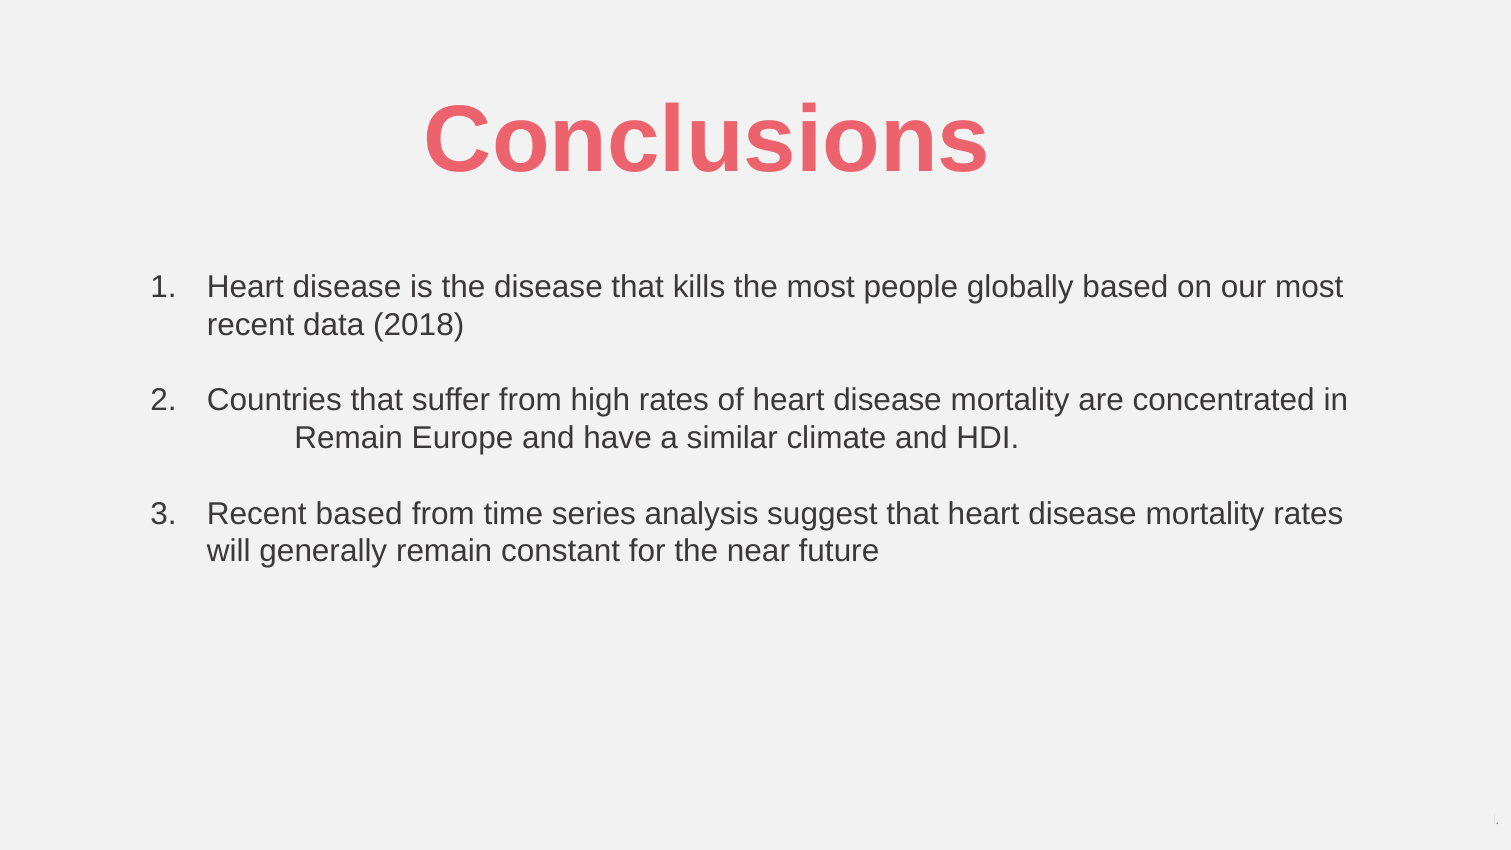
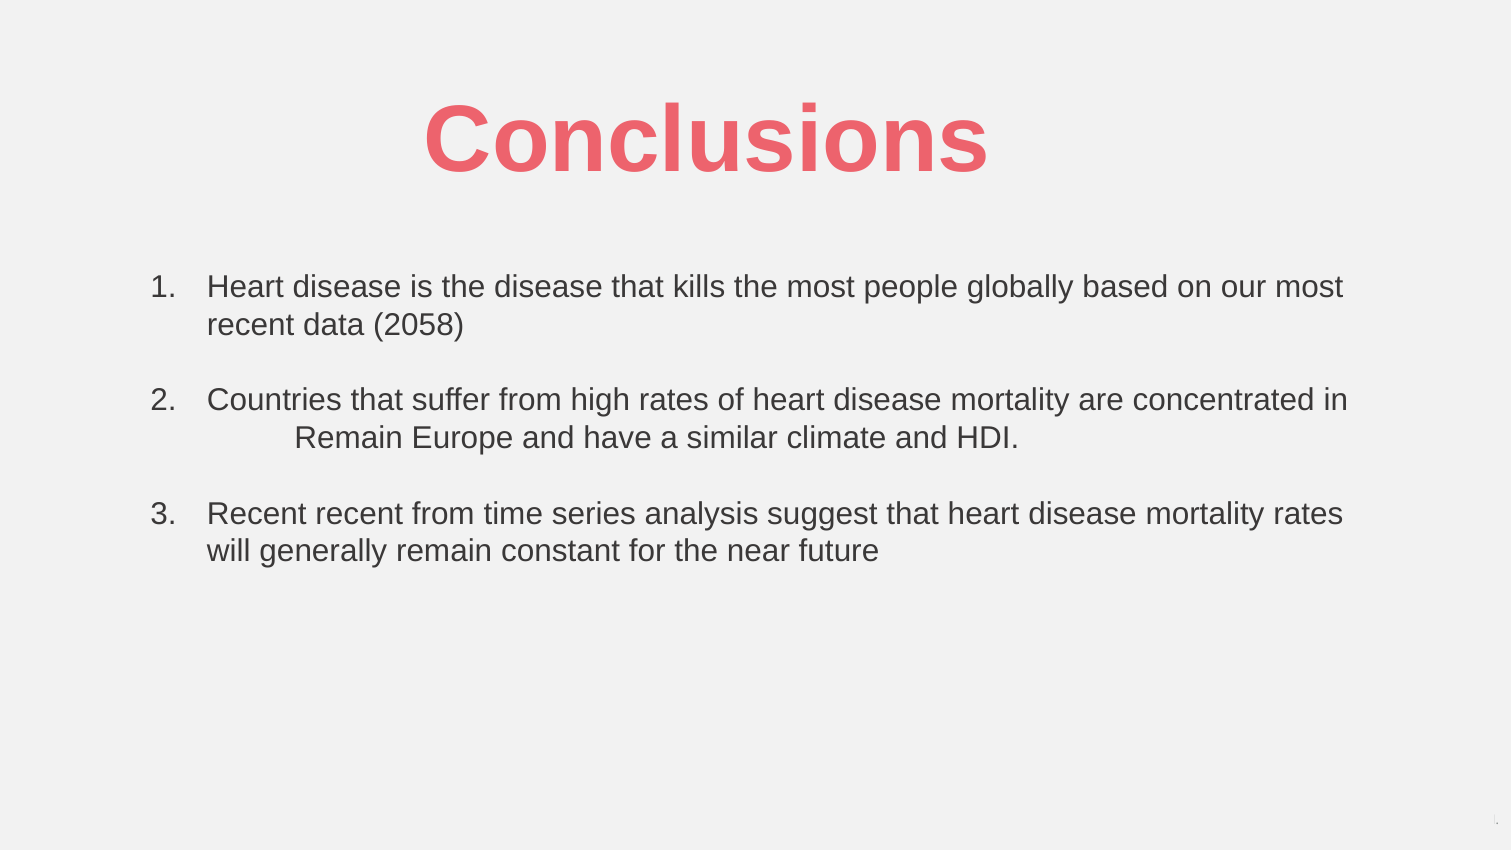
2018: 2018 -> 2058
Recent based: based -> recent
